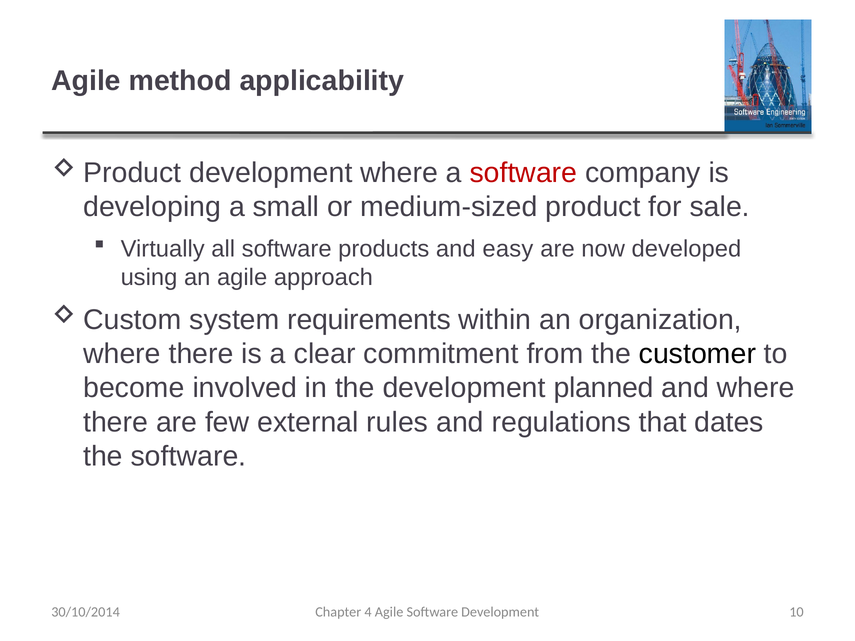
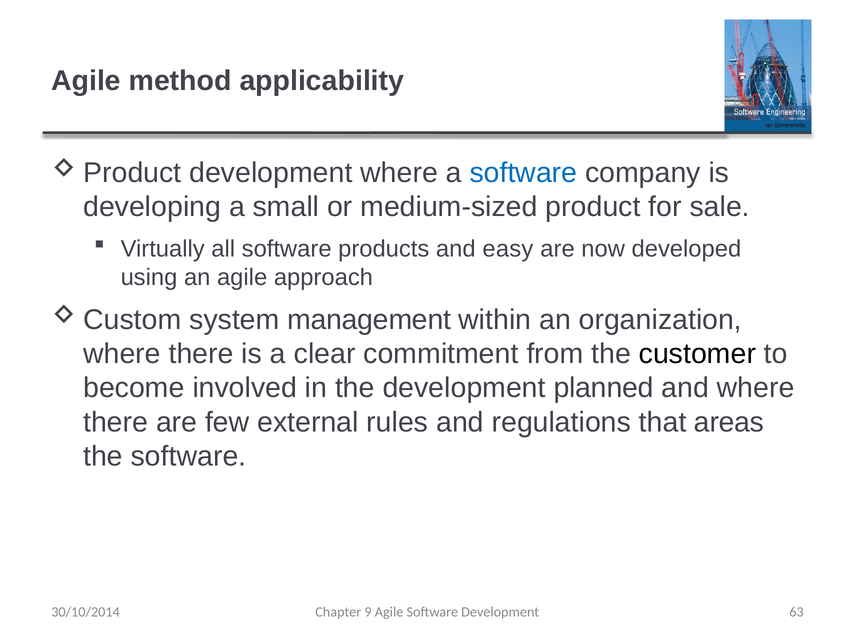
software at (523, 173) colour: red -> blue
requirements: requirements -> management
dates: dates -> areas
4: 4 -> 9
10: 10 -> 63
